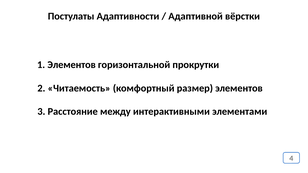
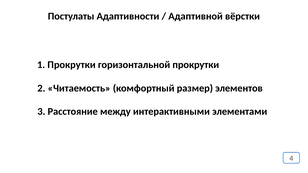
1 Элементов: Элементов -> Прокрутки
